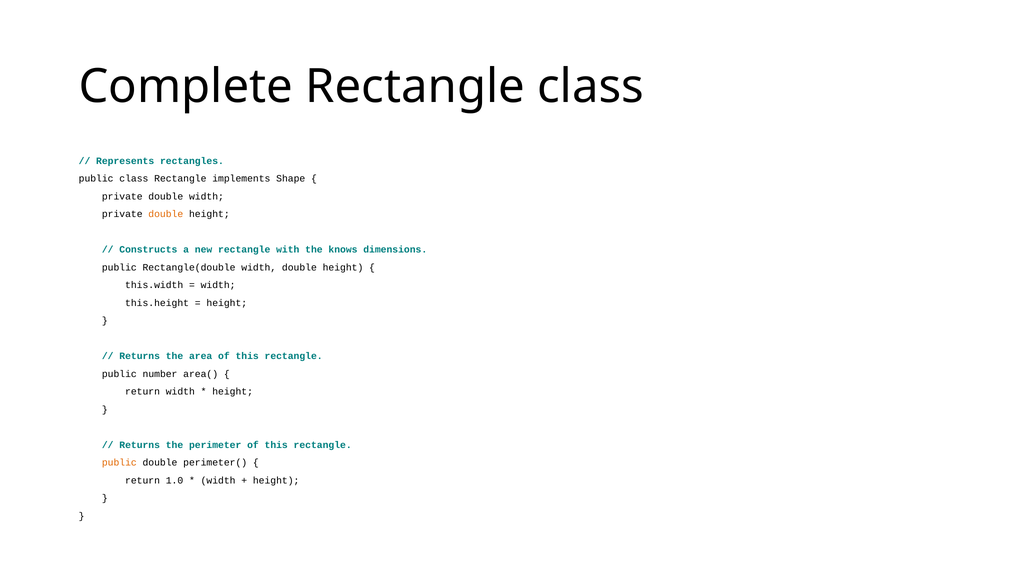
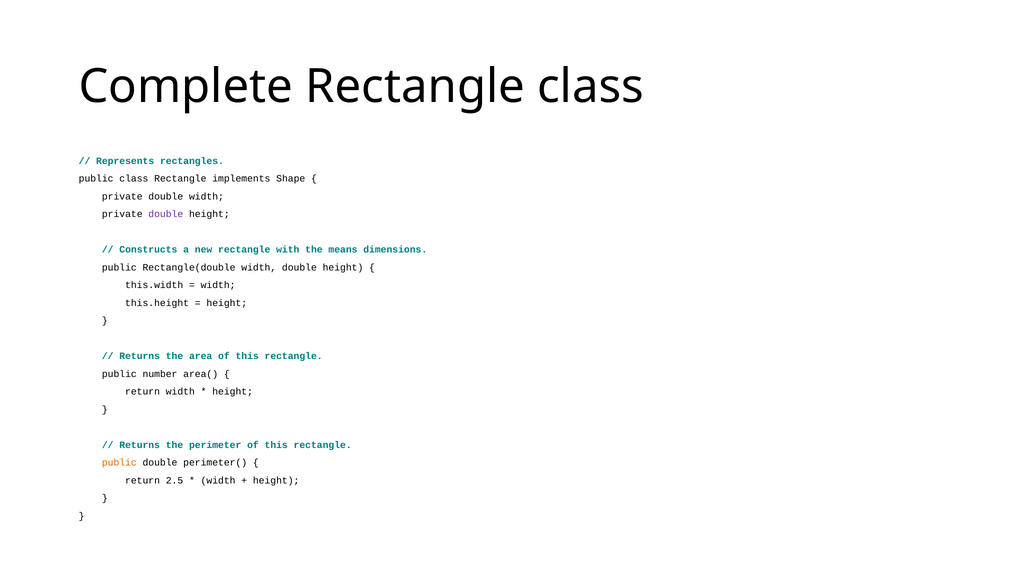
double at (166, 214) colour: orange -> purple
knows: knows -> means
1.0: 1.0 -> 2.5
